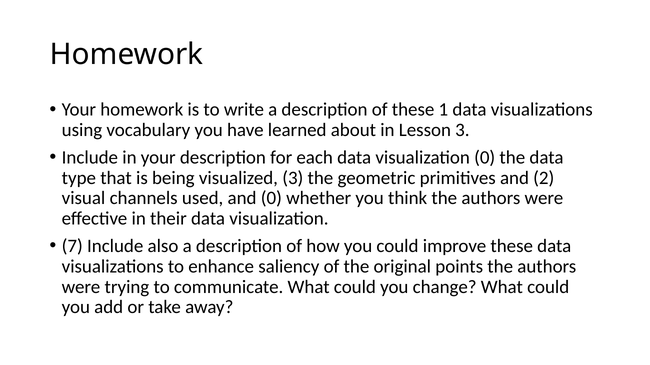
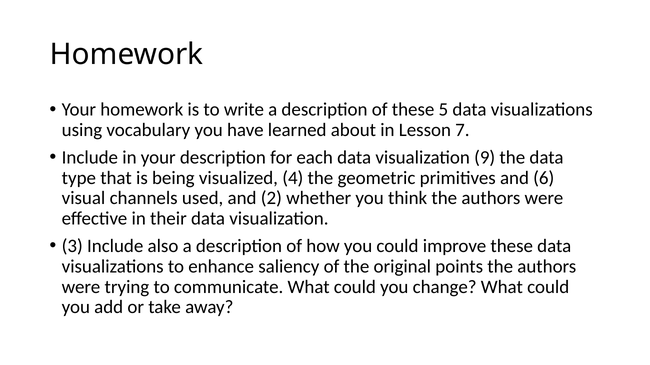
1: 1 -> 5
Lesson 3: 3 -> 7
visualization 0: 0 -> 9
visualized 3: 3 -> 4
2: 2 -> 6
and 0: 0 -> 2
7: 7 -> 3
